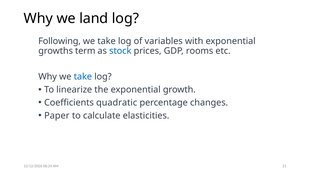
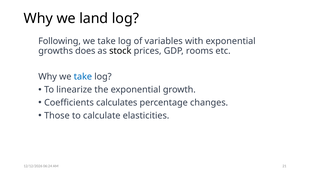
term: term -> does
stock colour: blue -> black
quadratic: quadratic -> calculates
Paper: Paper -> Those
